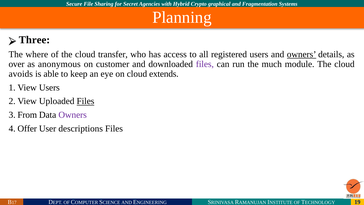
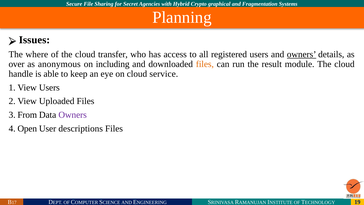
Three: Three -> Issues
customer: customer -> including
files at (205, 64) colour: purple -> orange
much: much -> result
avoids: avoids -> handle
extends: extends -> service
Files at (86, 101) underline: present -> none
Offer: Offer -> Open
